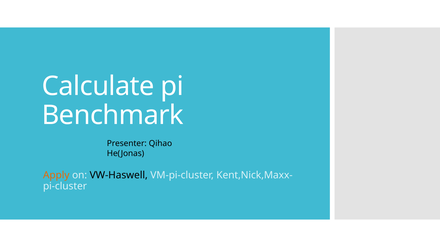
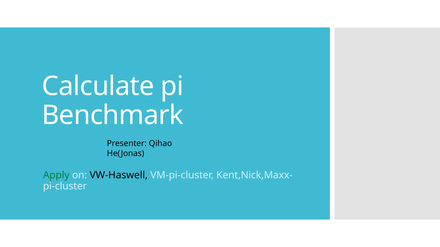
Apply colour: orange -> green
